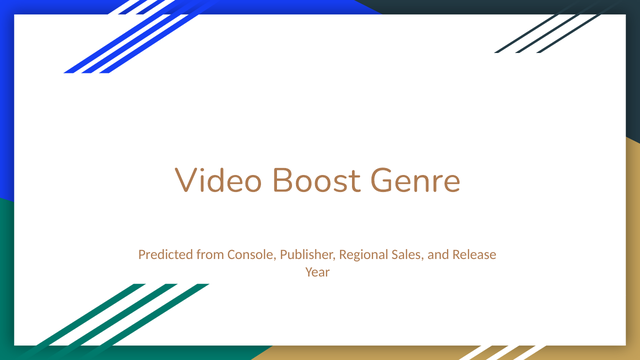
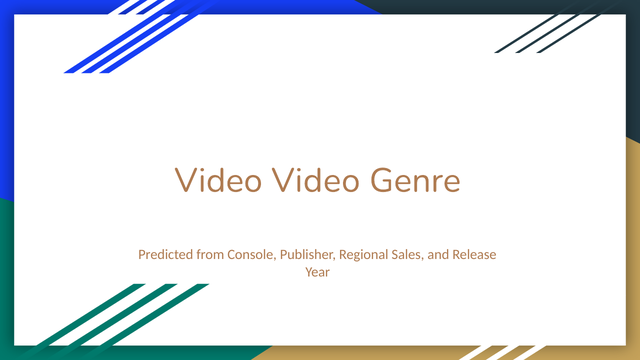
Video Boost: Boost -> Video
